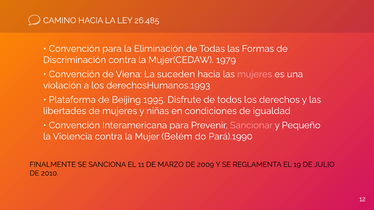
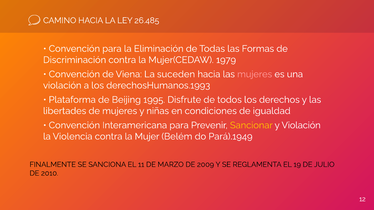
Sancionar colour: pink -> yellow
y Pequeño: Pequeño -> Violación
Pará).1990: Pará).1990 -> Pará).1949
